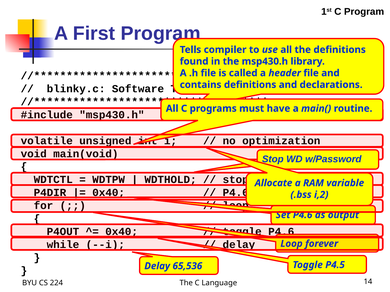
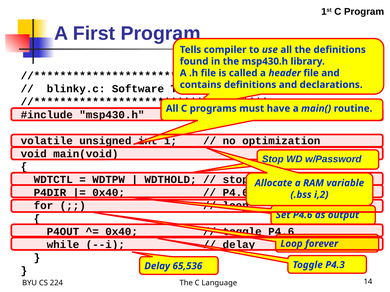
P4.5: P4.5 -> P4.3
